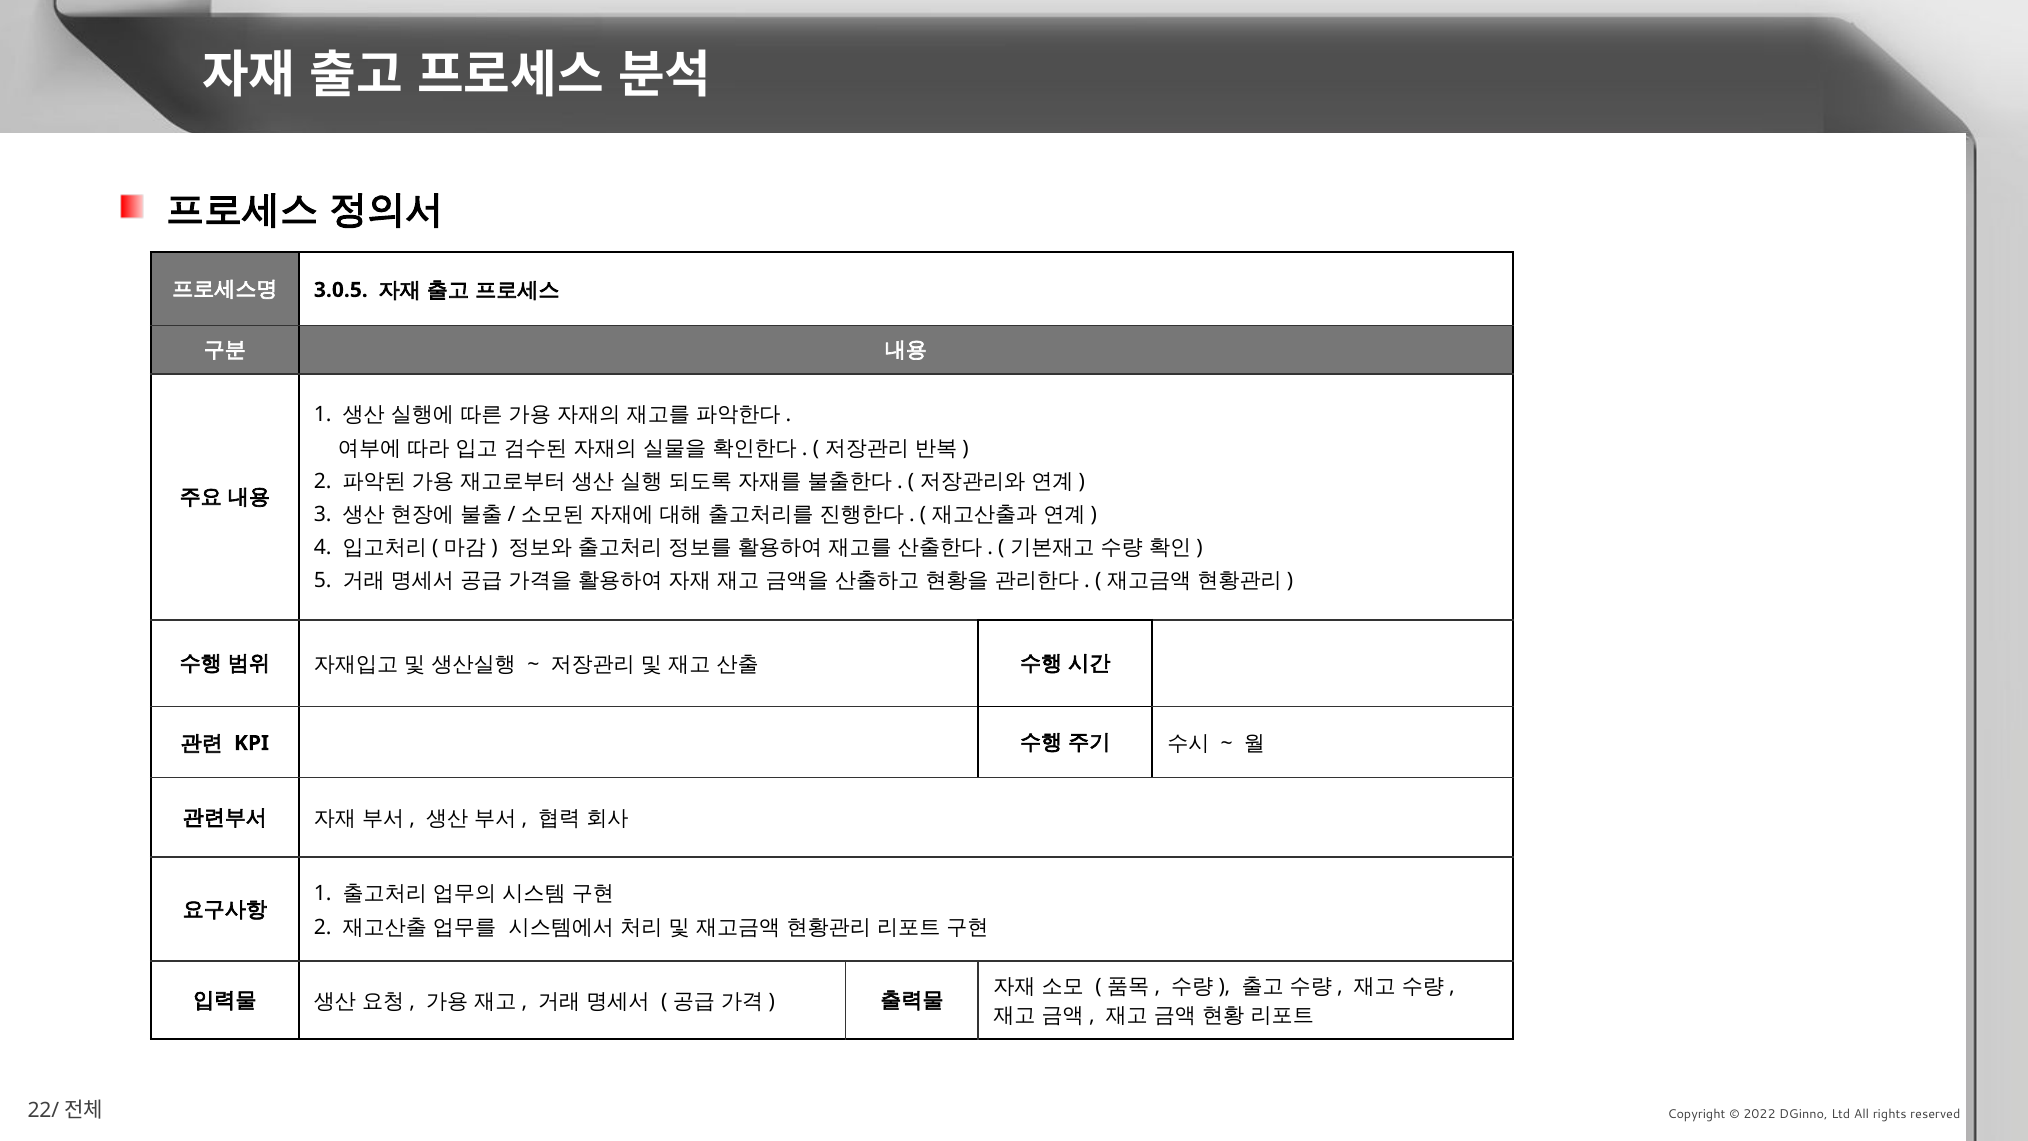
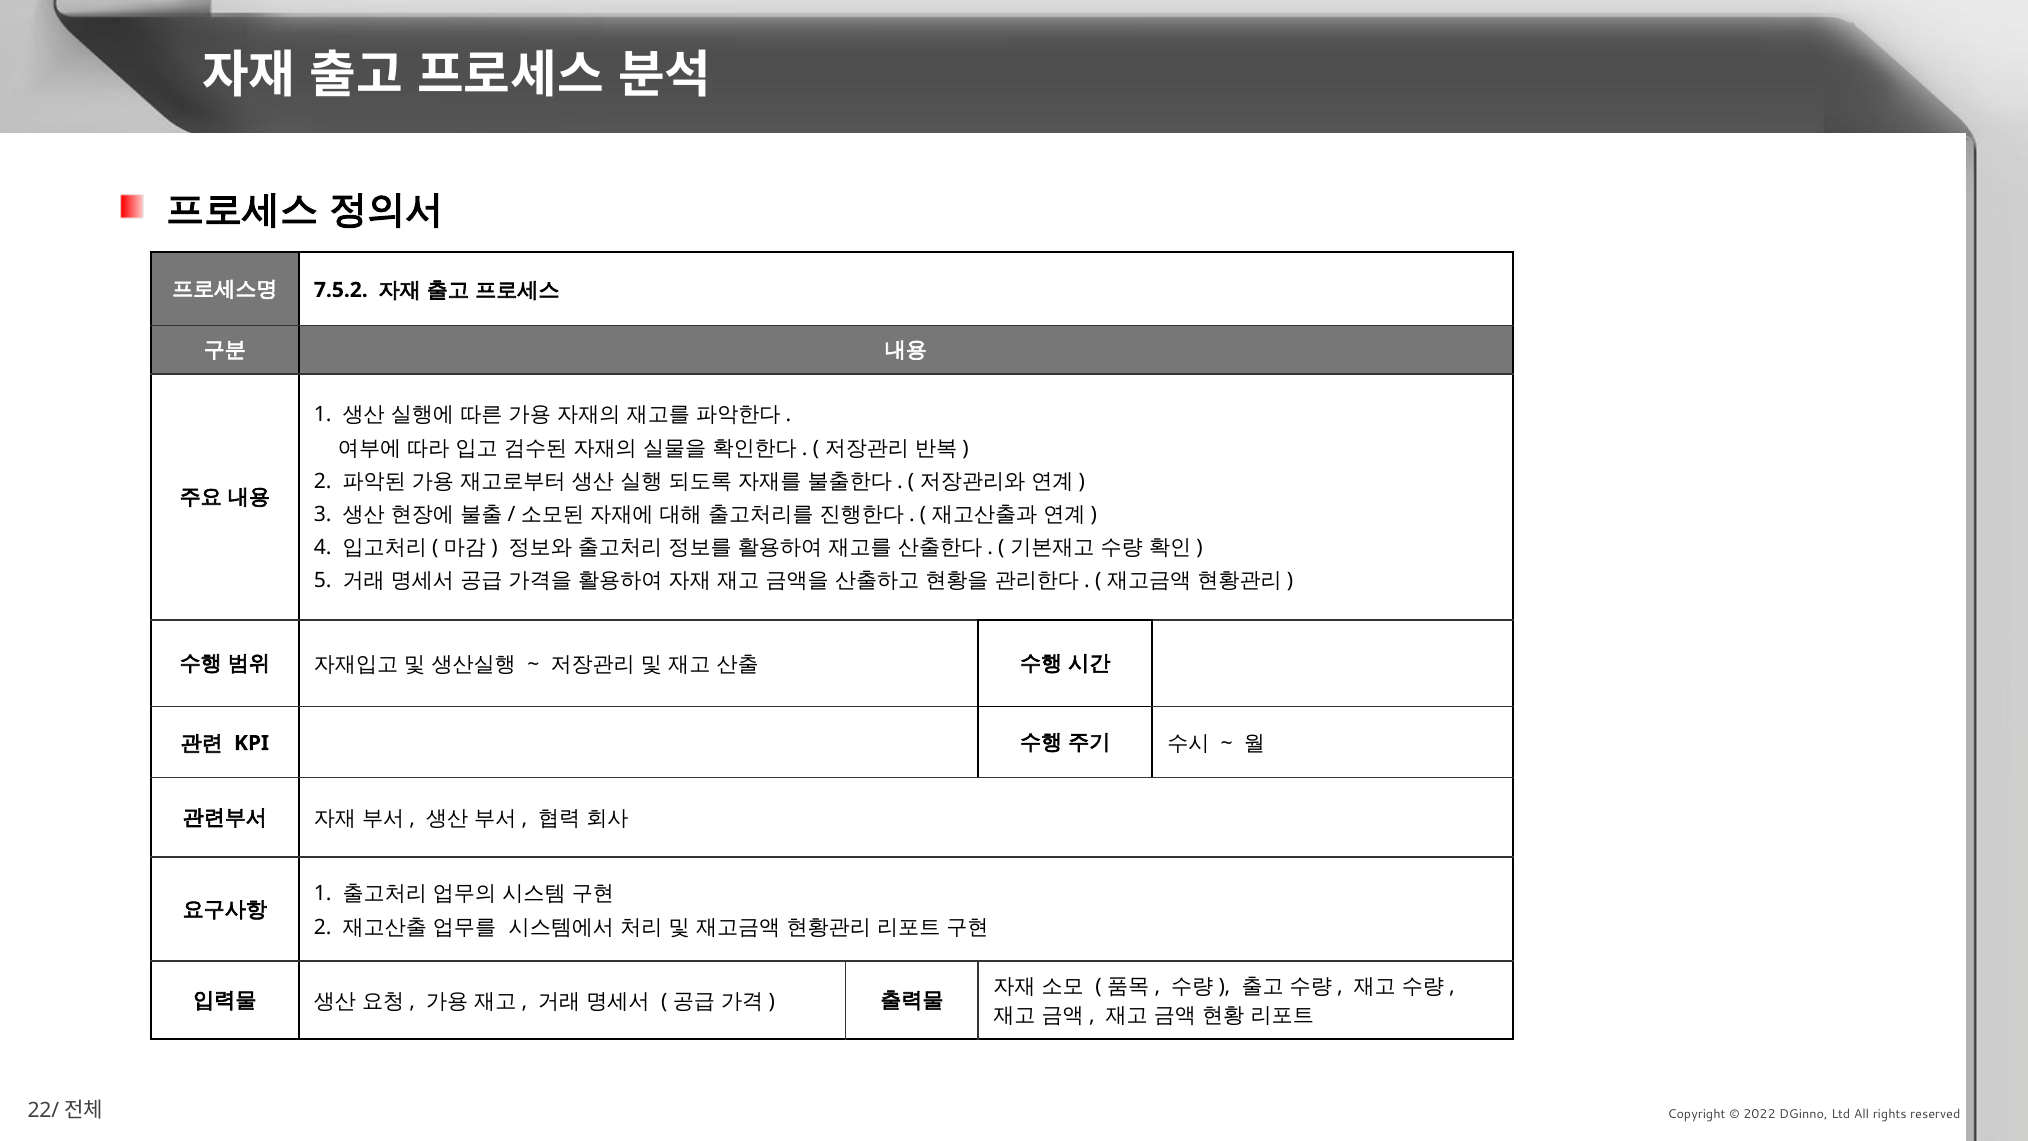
3.0.5: 3.0.5 -> 7.5.2
